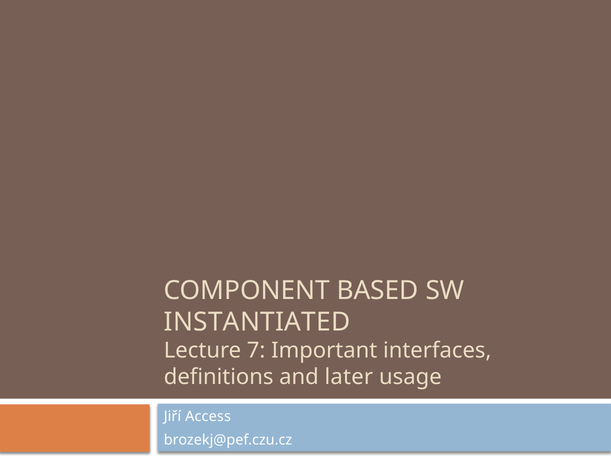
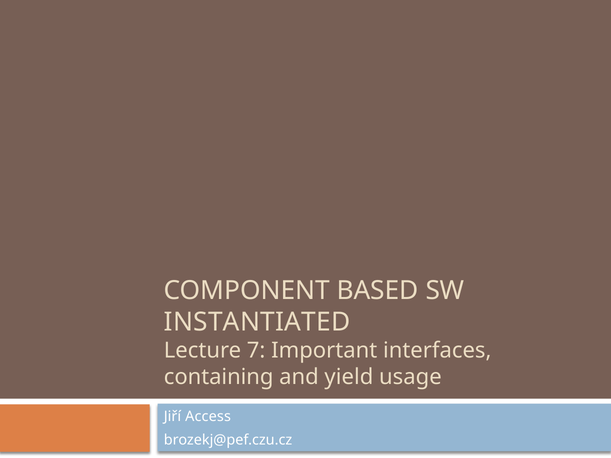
definitions: definitions -> containing
later: later -> yield
